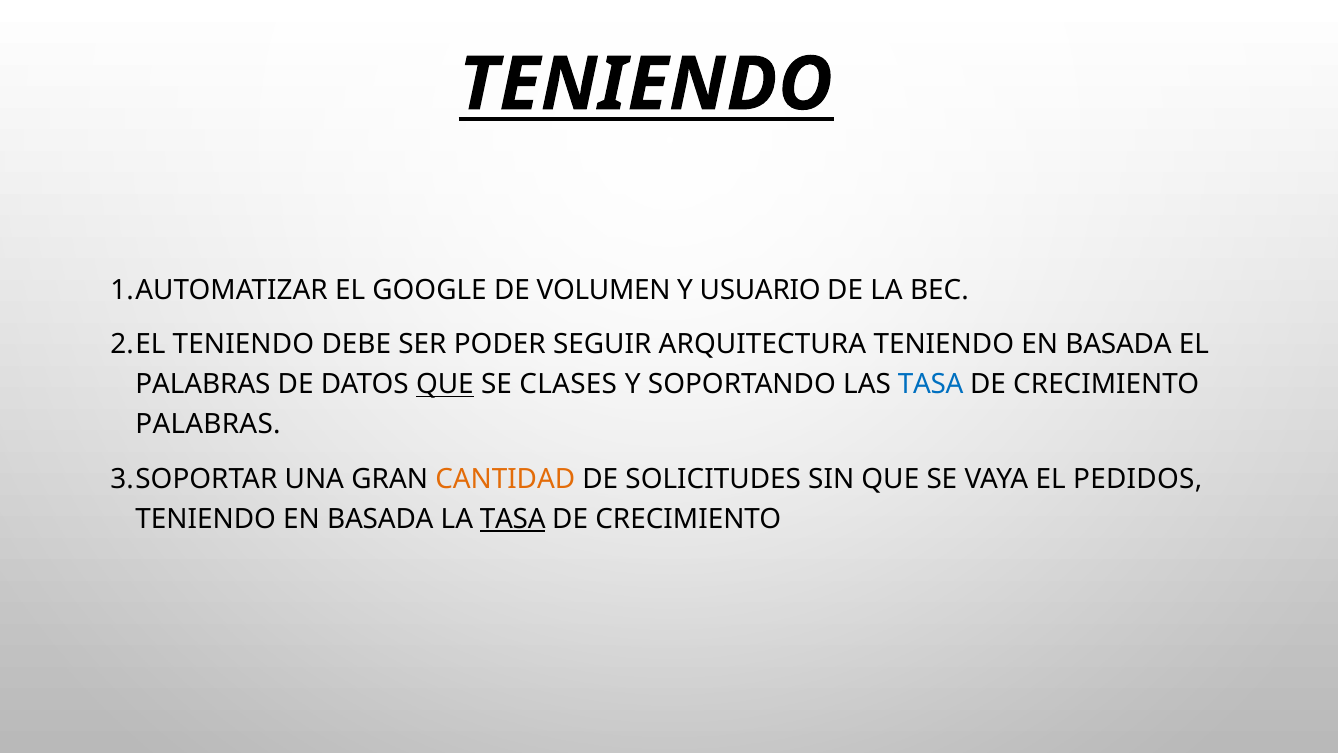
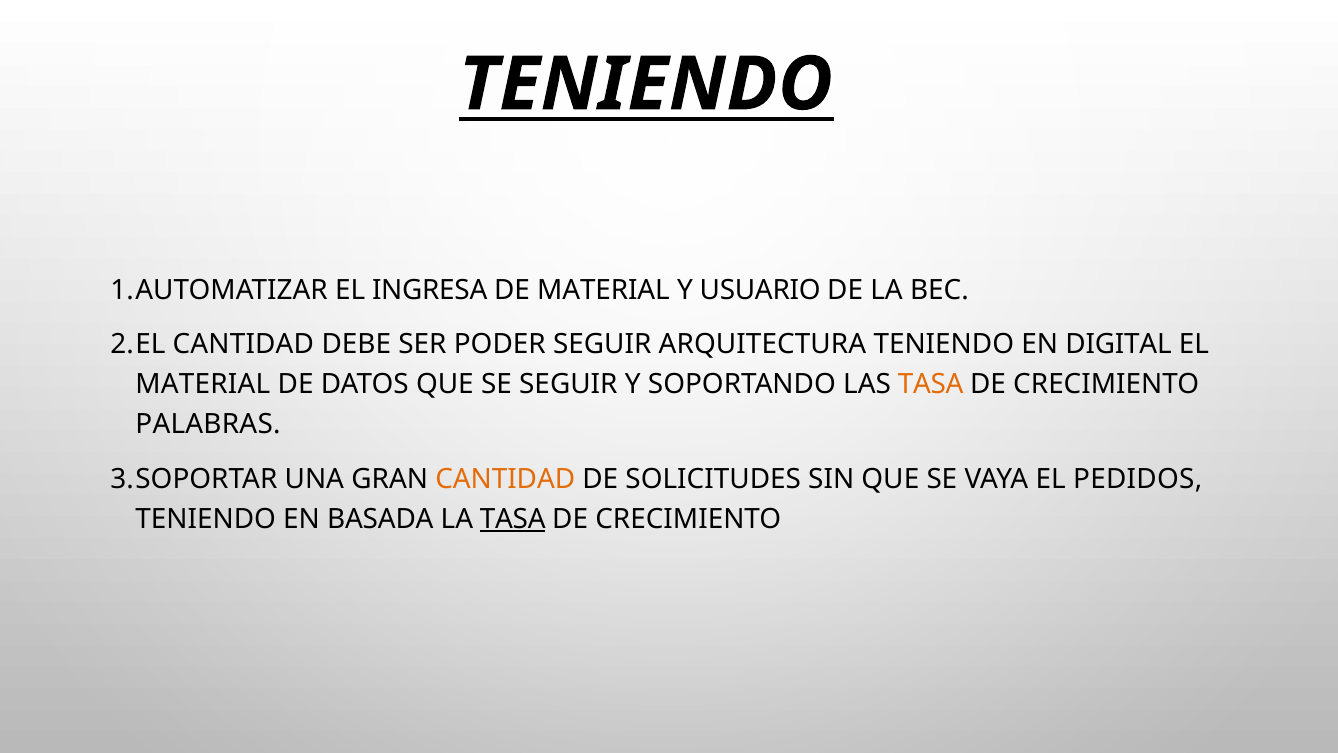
GOOGLE: GOOGLE -> INGRESA
DE VOLUMEN: VOLUMEN -> MATERIAL
TENIENDO at (243, 344): TENIENDO -> CANTIDAD
BASADA at (1119, 344): BASADA -> DIGITAL
PALABRAS at (203, 384): PALABRAS -> MATERIAL
QUE at (445, 384) underline: present -> none
SE CLASES: CLASES -> SEGUIR
TASA at (931, 384) colour: blue -> orange
